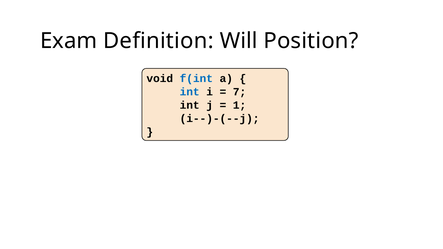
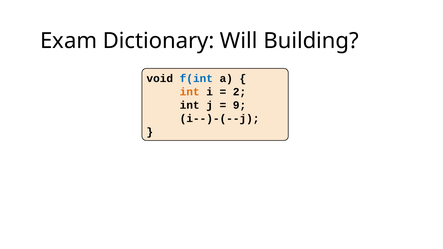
Definition: Definition -> Dictionary
Position: Position -> Building
int at (190, 92) colour: blue -> orange
7: 7 -> 2
1: 1 -> 9
